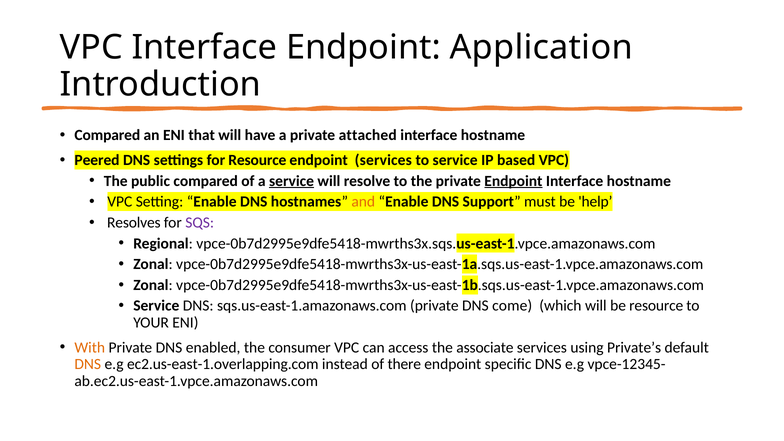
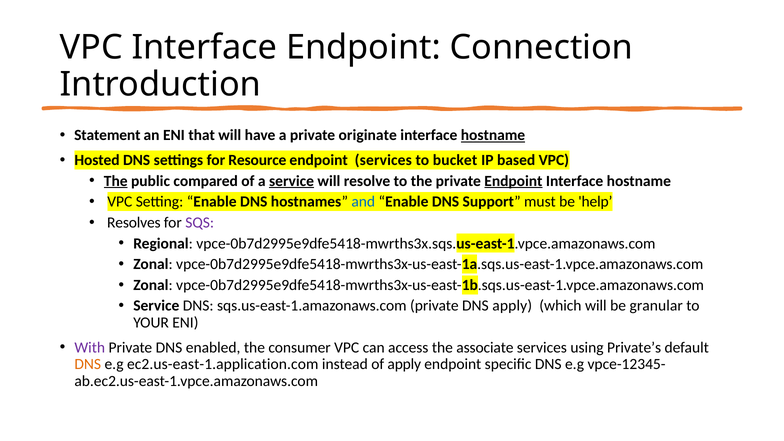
Application: Application -> Connection
Compared at (107, 135): Compared -> Statement
attached: attached -> originate
hostname at (493, 135) underline: none -> present
Peered: Peered -> Hosted
to service: service -> bucket
The at (116, 181) underline: none -> present
and colour: orange -> blue
DNS come: come -> apply
be resource: resource -> granular
With colour: orange -> purple
ec2.us-east-1.overlapping.com: ec2.us-east-1.overlapping.com -> ec2.us-east-1.application.com
of there: there -> apply
